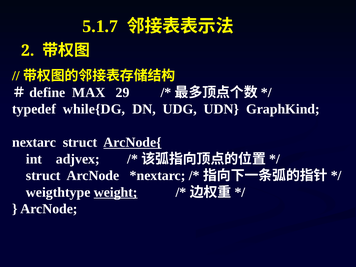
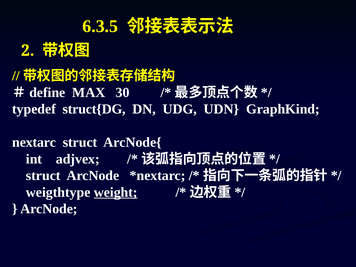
5.1.7: 5.1.7 -> 6.3.5
29: 29 -> 30
while{DG: while{DG -> struct{DG
ArcNode{ underline: present -> none
